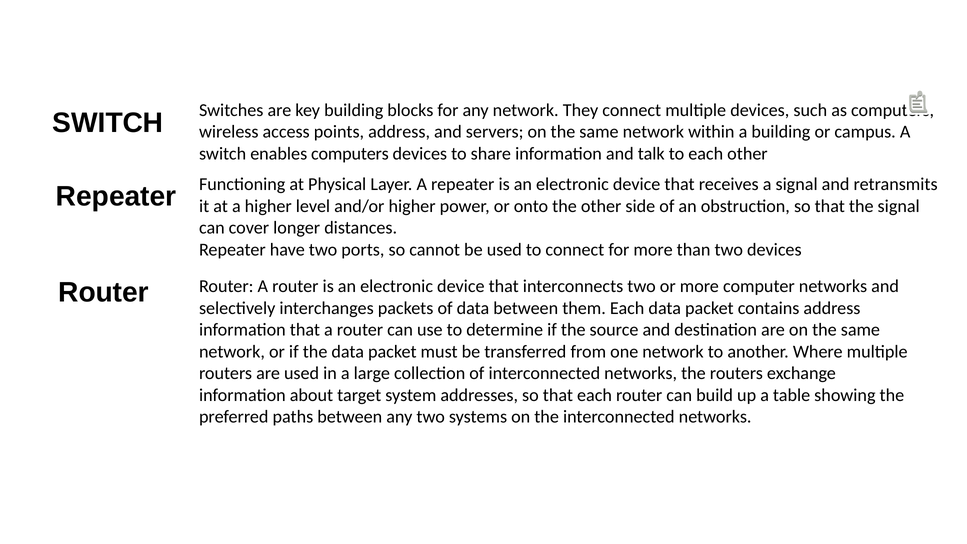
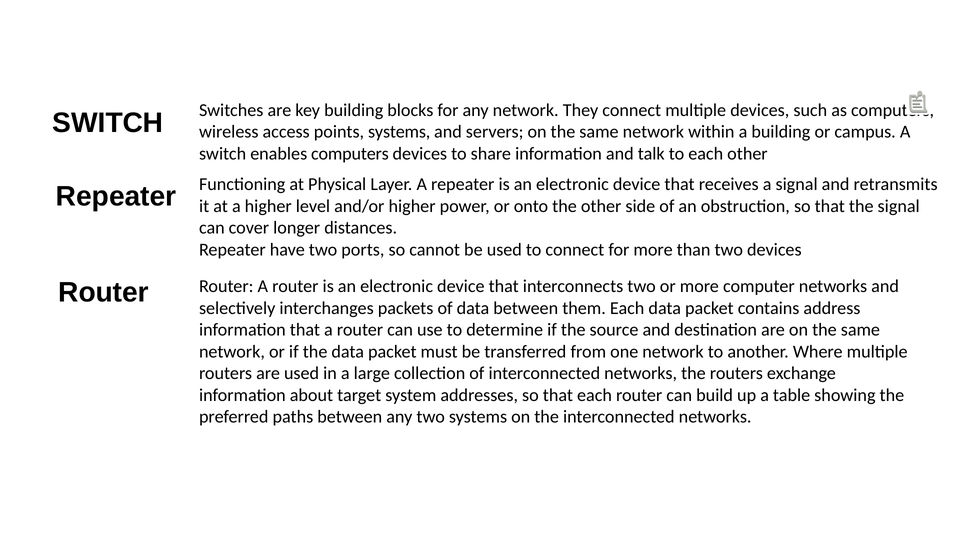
points address: address -> systems
